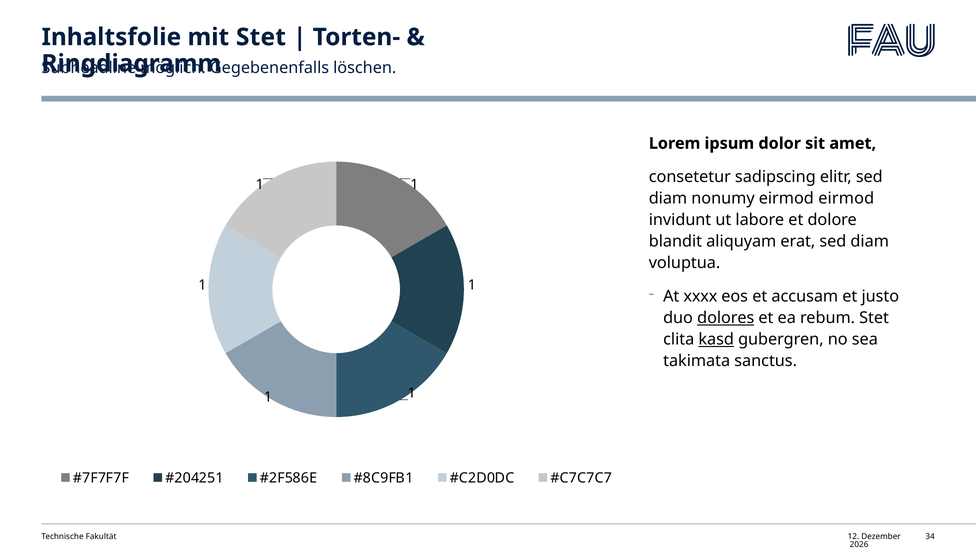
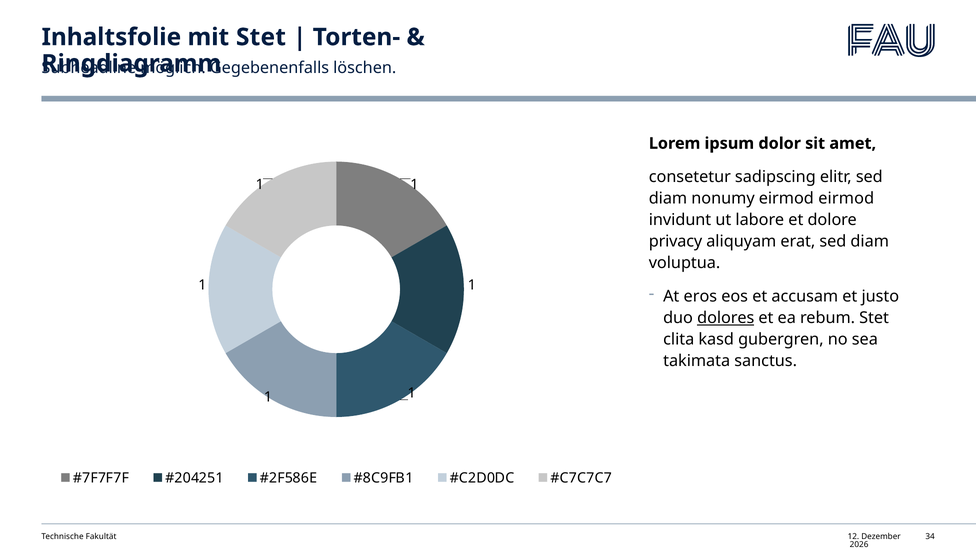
blandit: blandit -> privacy
xxxx: xxxx -> eros
kasd underline: present -> none
